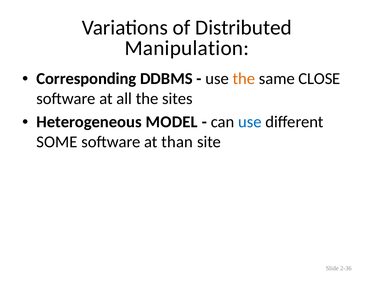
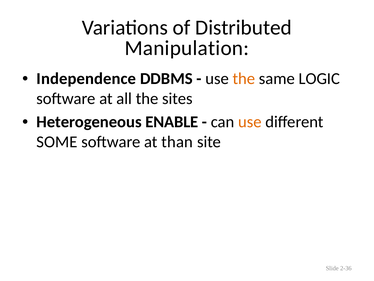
Corresponding: Corresponding -> Independence
CLOSE: CLOSE -> LOGIC
MODEL: MODEL -> ENABLE
use at (250, 122) colour: blue -> orange
